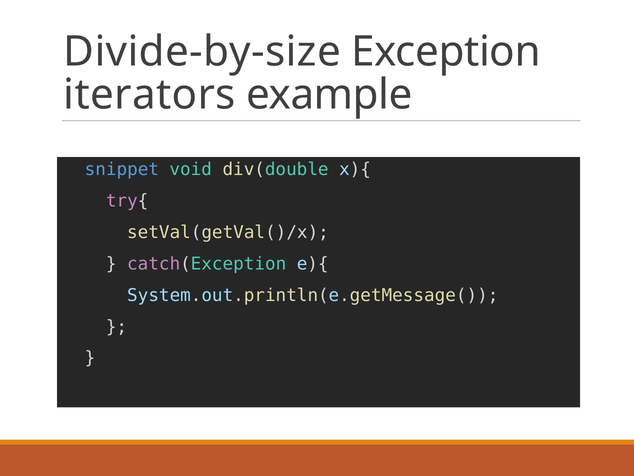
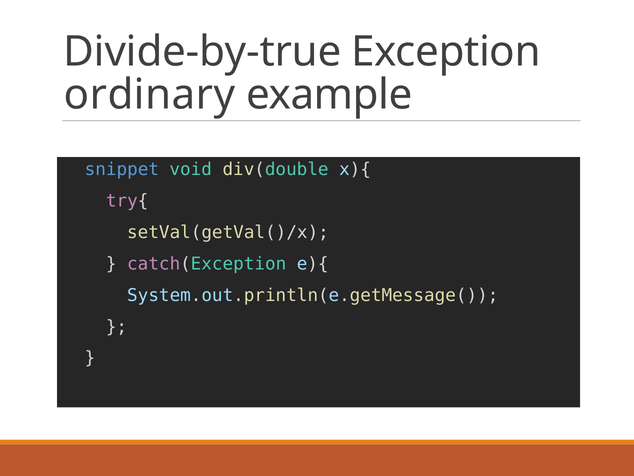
Divide-by-size: Divide-by-size -> Divide-by-true
iterators: iterators -> ordinary
